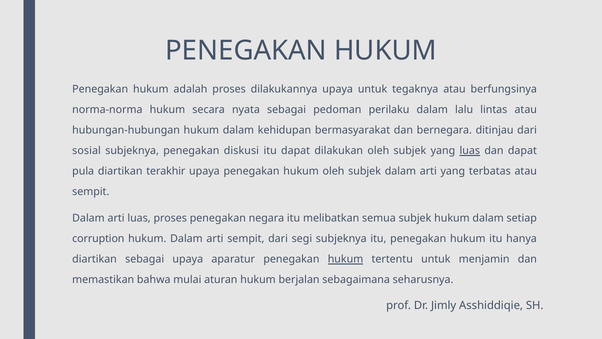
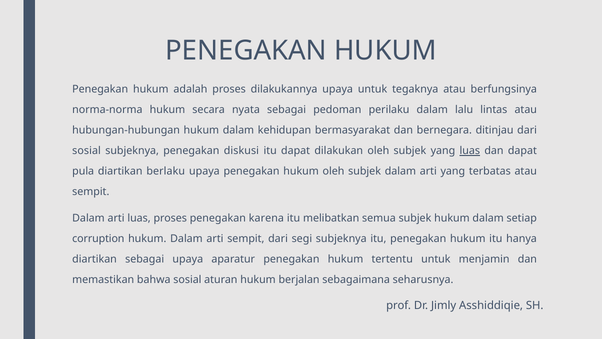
terakhir: terakhir -> berlaku
negara: negara -> karena
hukum at (346, 259) underline: present -> none
bahwa mulai: mulai -> sosial
